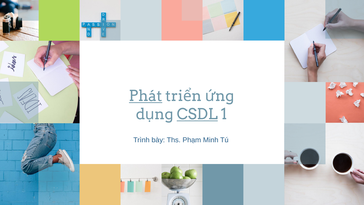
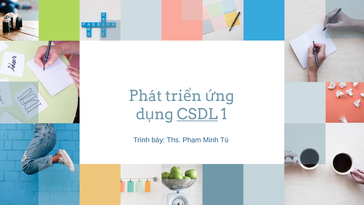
Phát underline: present -> none
